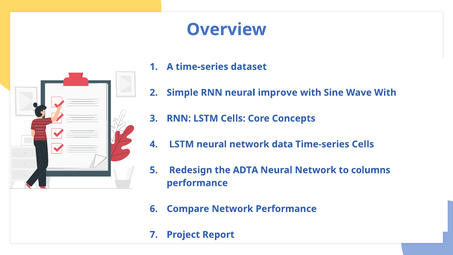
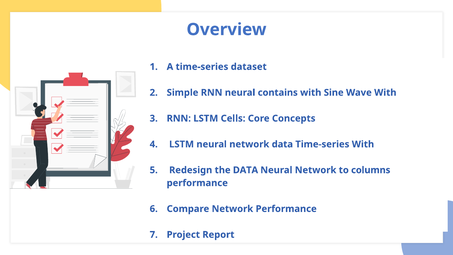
improve: improve -> contains
Time-series Cells: Cells -> With
the ADTA: ADTA -> DATA
